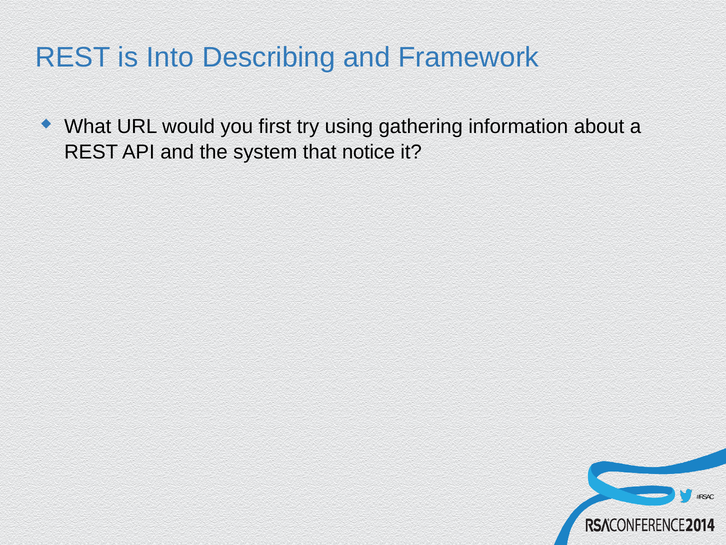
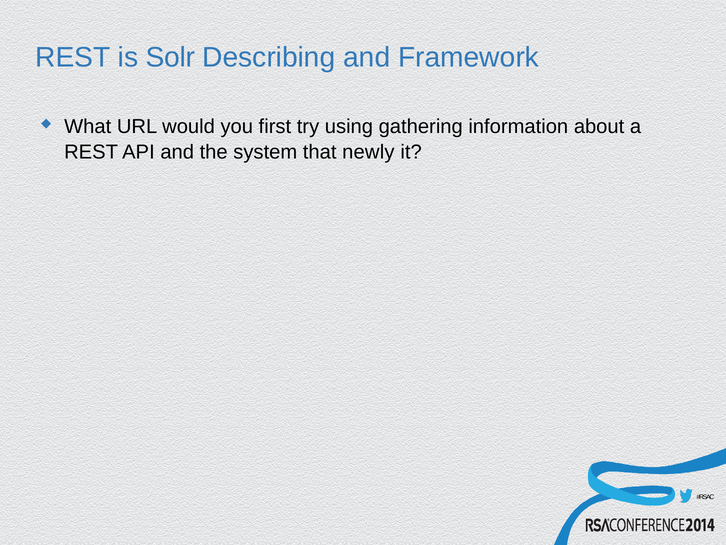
Into: Into -> Solr
notice: notice -> newly
